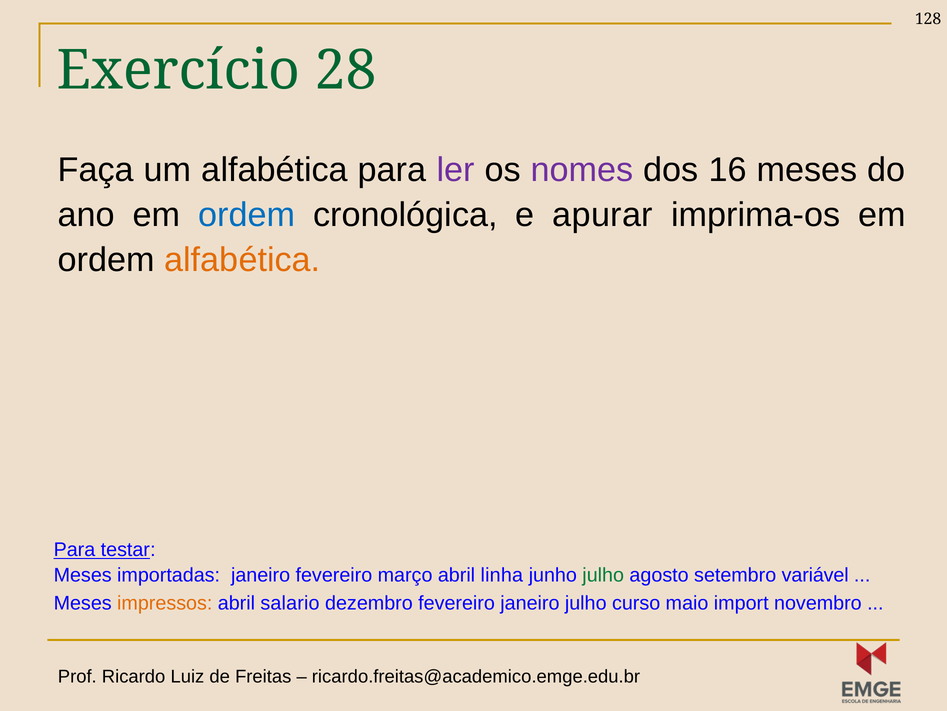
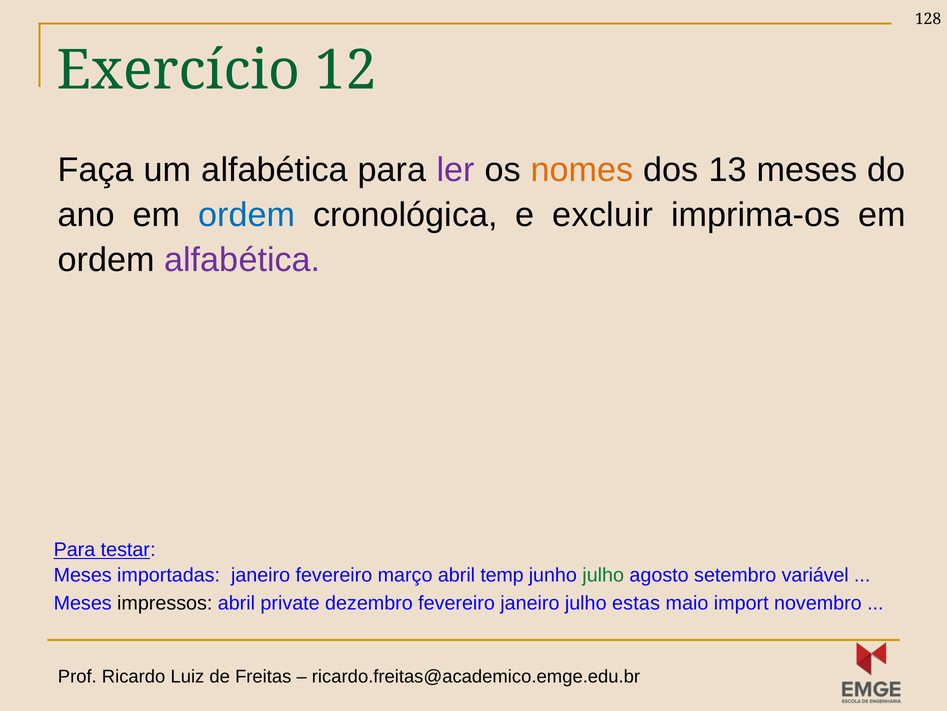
28: 28 -> 12
nomes colour: purple -> orange
16: 16 -> 13
apurar: apurar -> excluir
alfabética at (242, 260) colour: orange -> purple
linha: linha -> temp
impressos colour: orange -> black
salario: salario -> private
curso: curso -> estas
